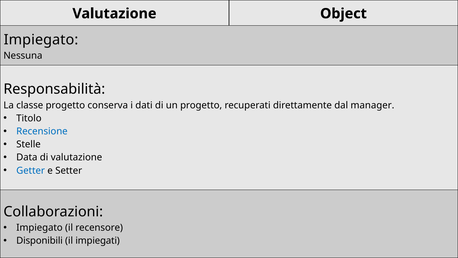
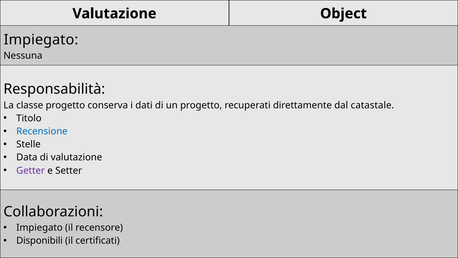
manager: manager -> catastale
Getter colour: blue -> purple
impiegati: impiegati -> certificati
